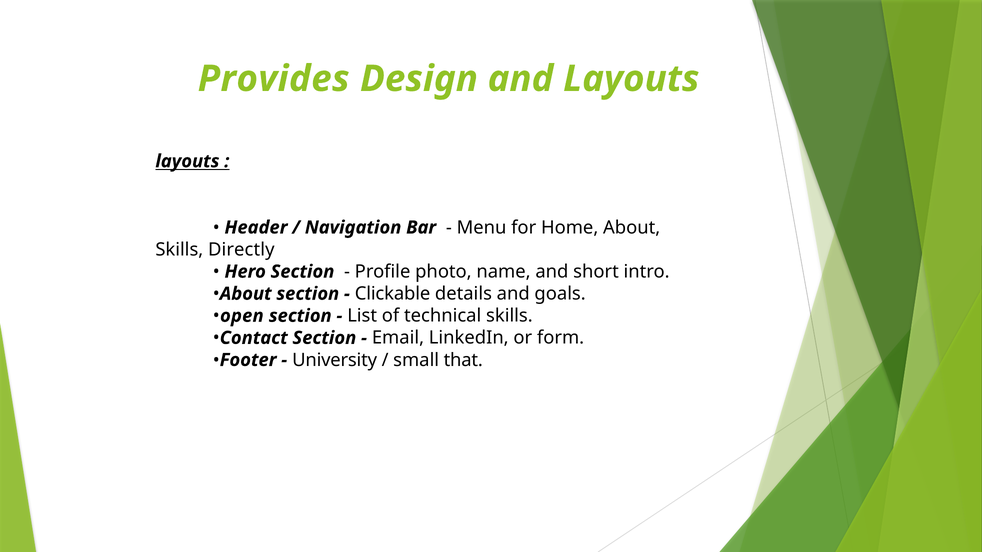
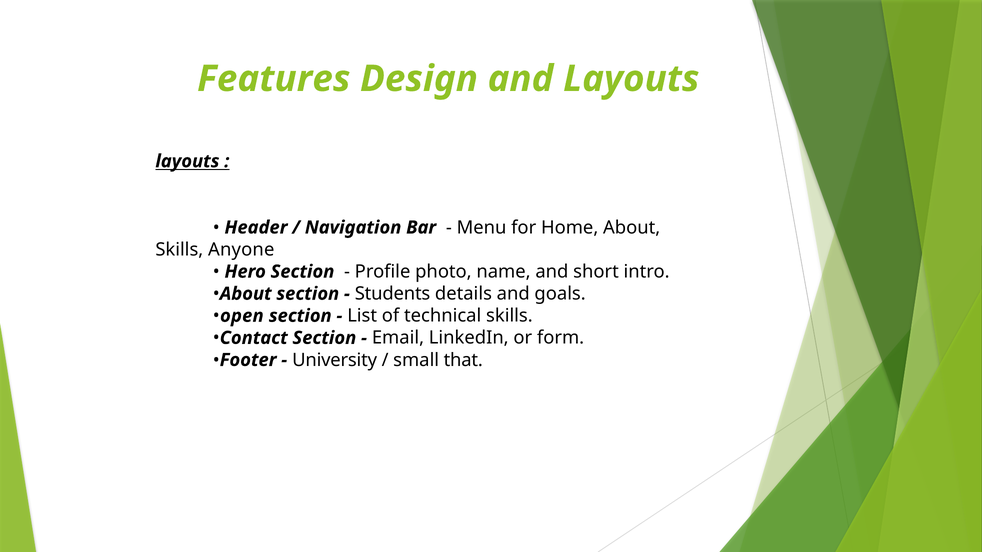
Provides: Provides -> Features
Directly: Directly -> Anyone
Clickable: Clickable -> Students
